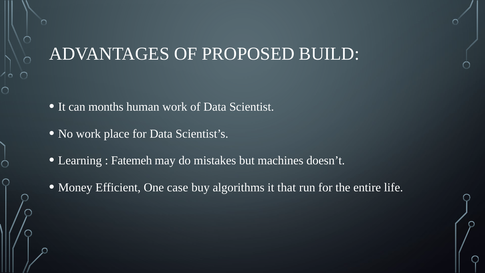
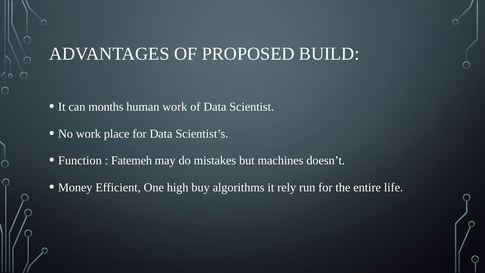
Learning: Learning -> Function
case: case -> high
that: that -> rely
